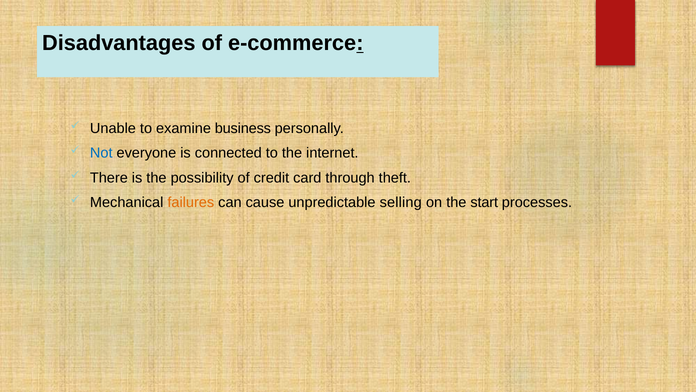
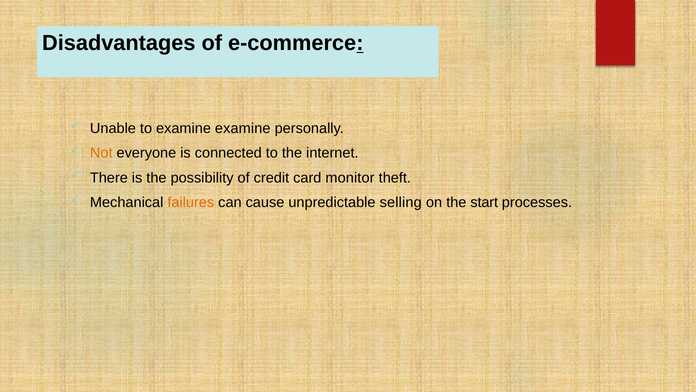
examine business: business -> examine
Not colour: blue -> orange
through: through -> monitor
